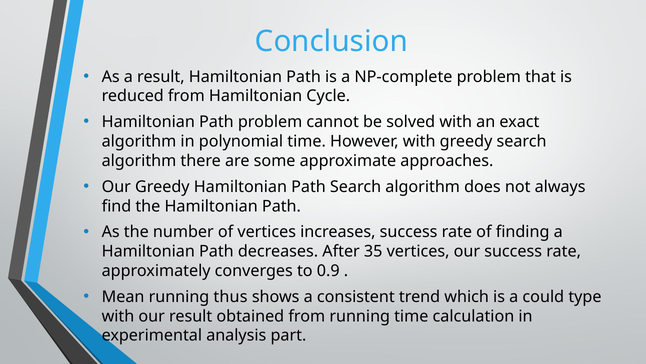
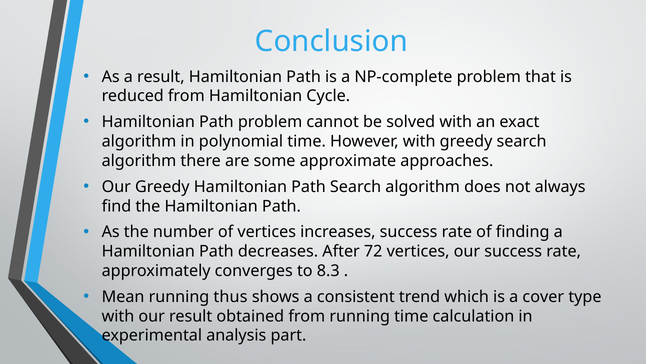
35: 35 -> 72
0.9: 0.9 -> 8.3
could: could -> cover
